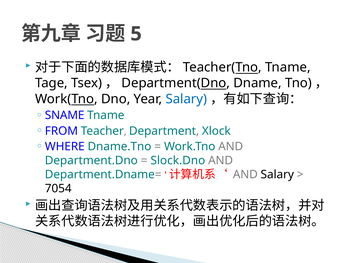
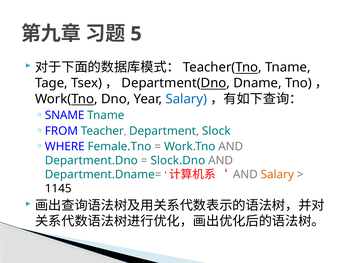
Xlock: Xlock -> Slock
Dname.Tno: Dname.Tno -> Female.Tno
Salary at (277, 175) colour: black -> orange
7054: 7054 -> 1145
